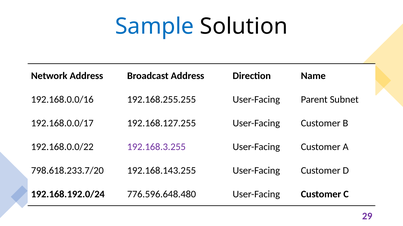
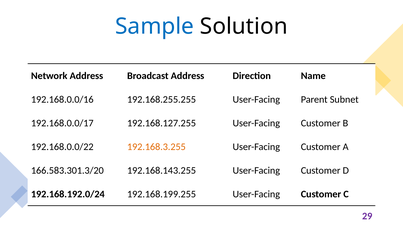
192.168.3.255 colour: purple -> orange
798.618.233.7/20: 798.618.233.7/20 -> 166.583.301.3/20
776.596.648.480: 776.596.648.480 -> 192.168.199.255
